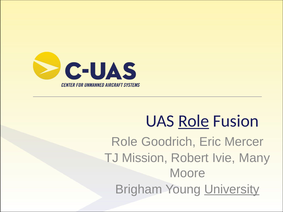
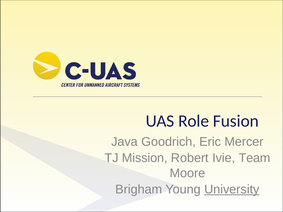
Role at (194, 121) underline: present -> none
Role at (124, 142): Role -> Java
Many: Many -> Team
